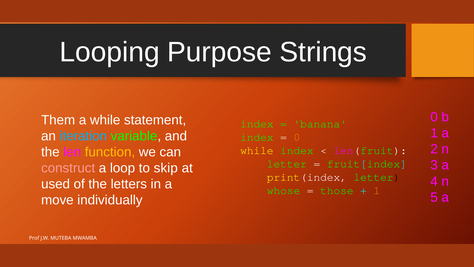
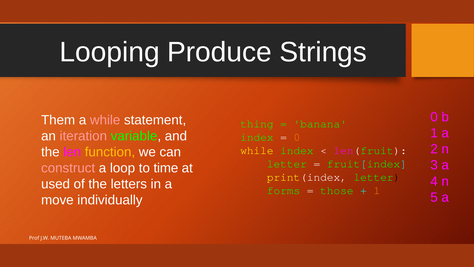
Purpose: Purpose -> Produce
while at (105, 120) colour: white -> pink
index at (257, 124): index -> thing
iteration colour: light blue -> pink
skip: skip -> time
whose: whose -> forms
